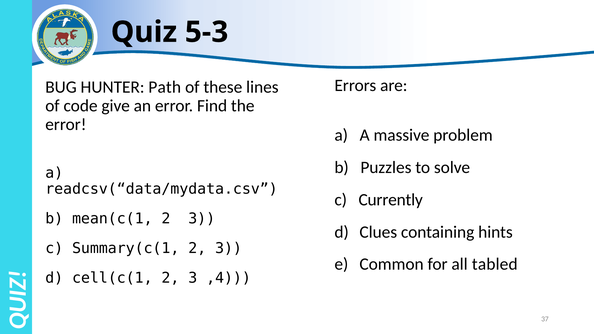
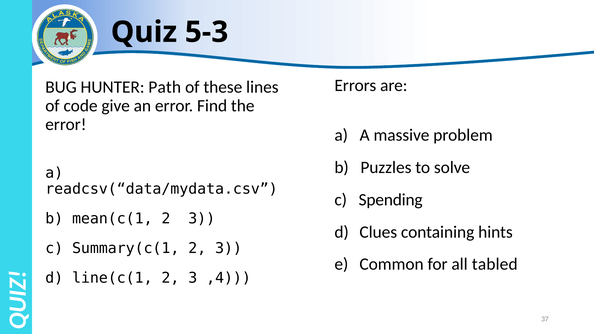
Currently: Currently -> Spending
cell(c(1: cell(c(1 -> line(c(1
